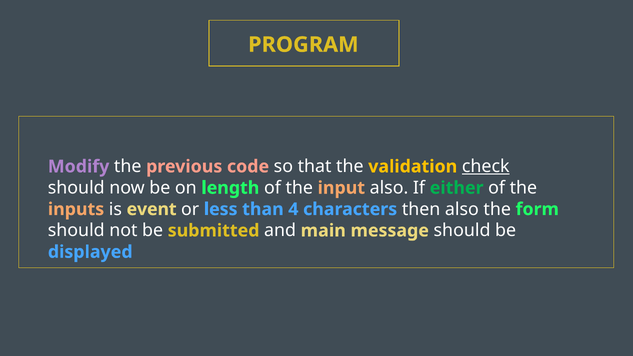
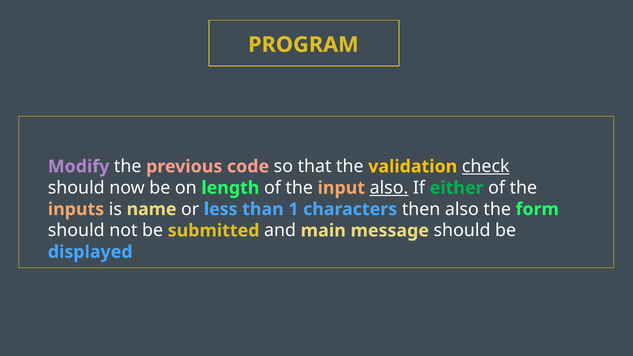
also at (389, 188) underline: none -> present
event: event -> name
4: 4 -> 1
